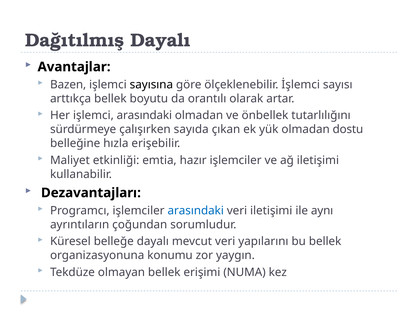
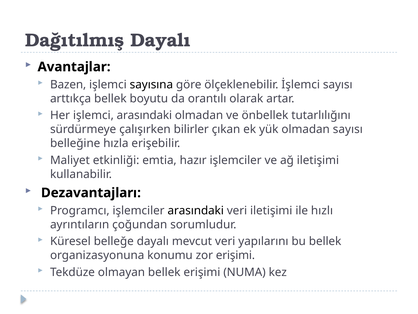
sayıda: sayıda -> bilirler
olmadan dostu: dostu -> sayısı
arasındaki at (196, 210) colour: blue -> black
aynı: aynı -> hızlı
zor yaygın: yaygın -> erişimi
